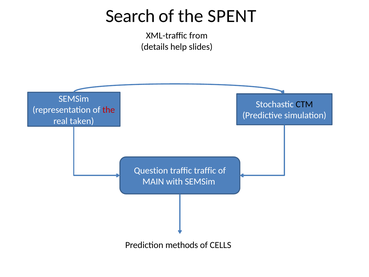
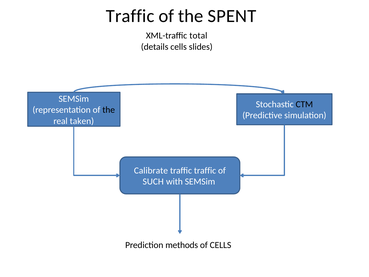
Search at (130, 16): Search -> Traffic
from: from -> total
details help: help -> cells
the at (109, 110) colour: red -> black
Question: Question -> Calibrate
MAIN: MAIN -> SUCH
